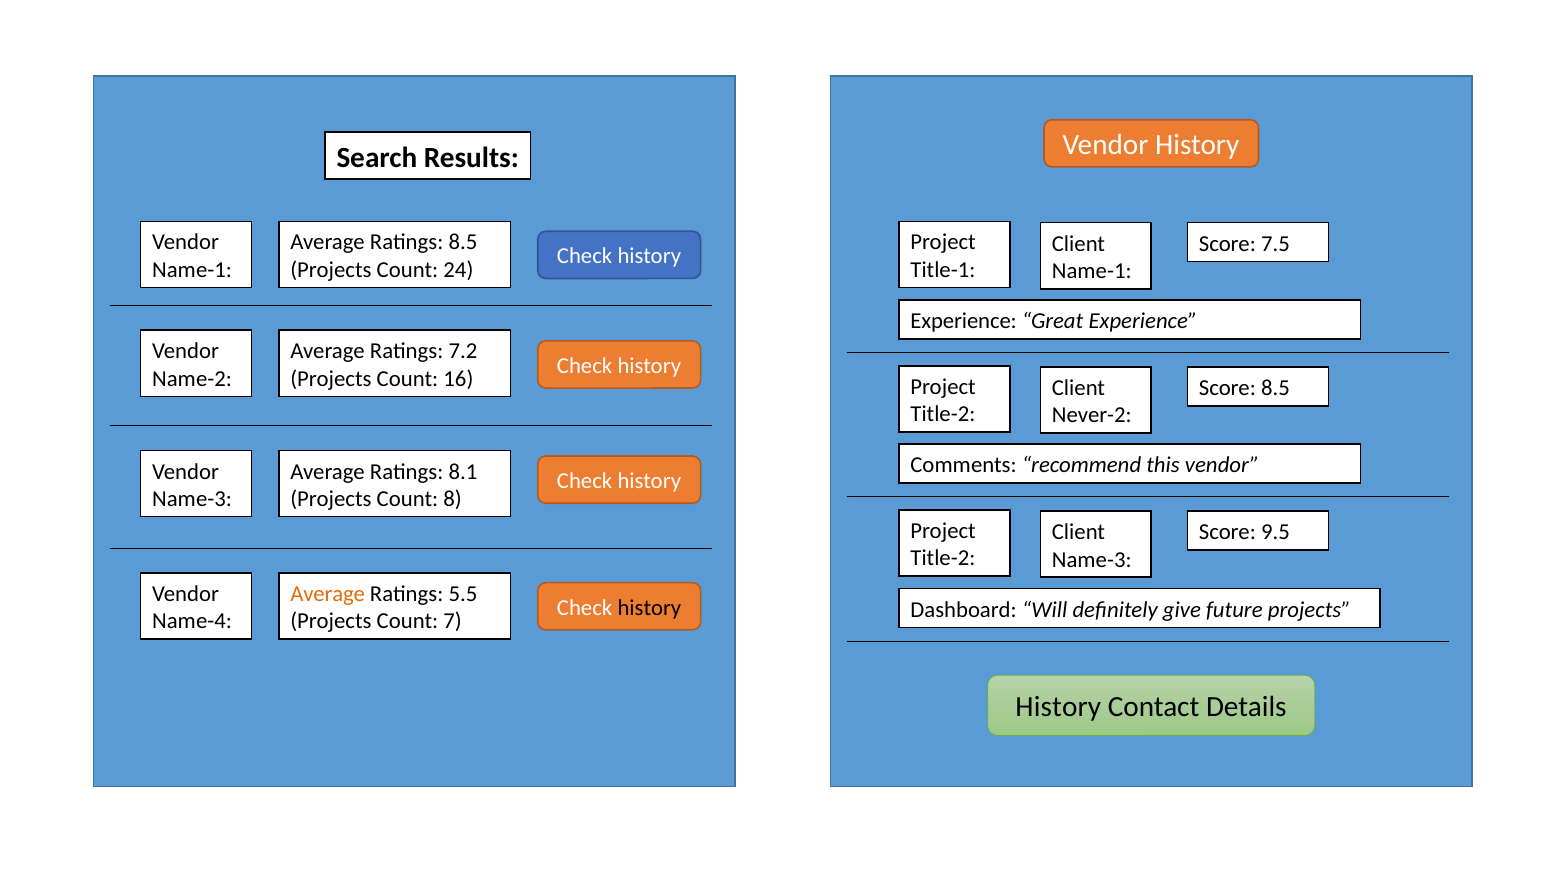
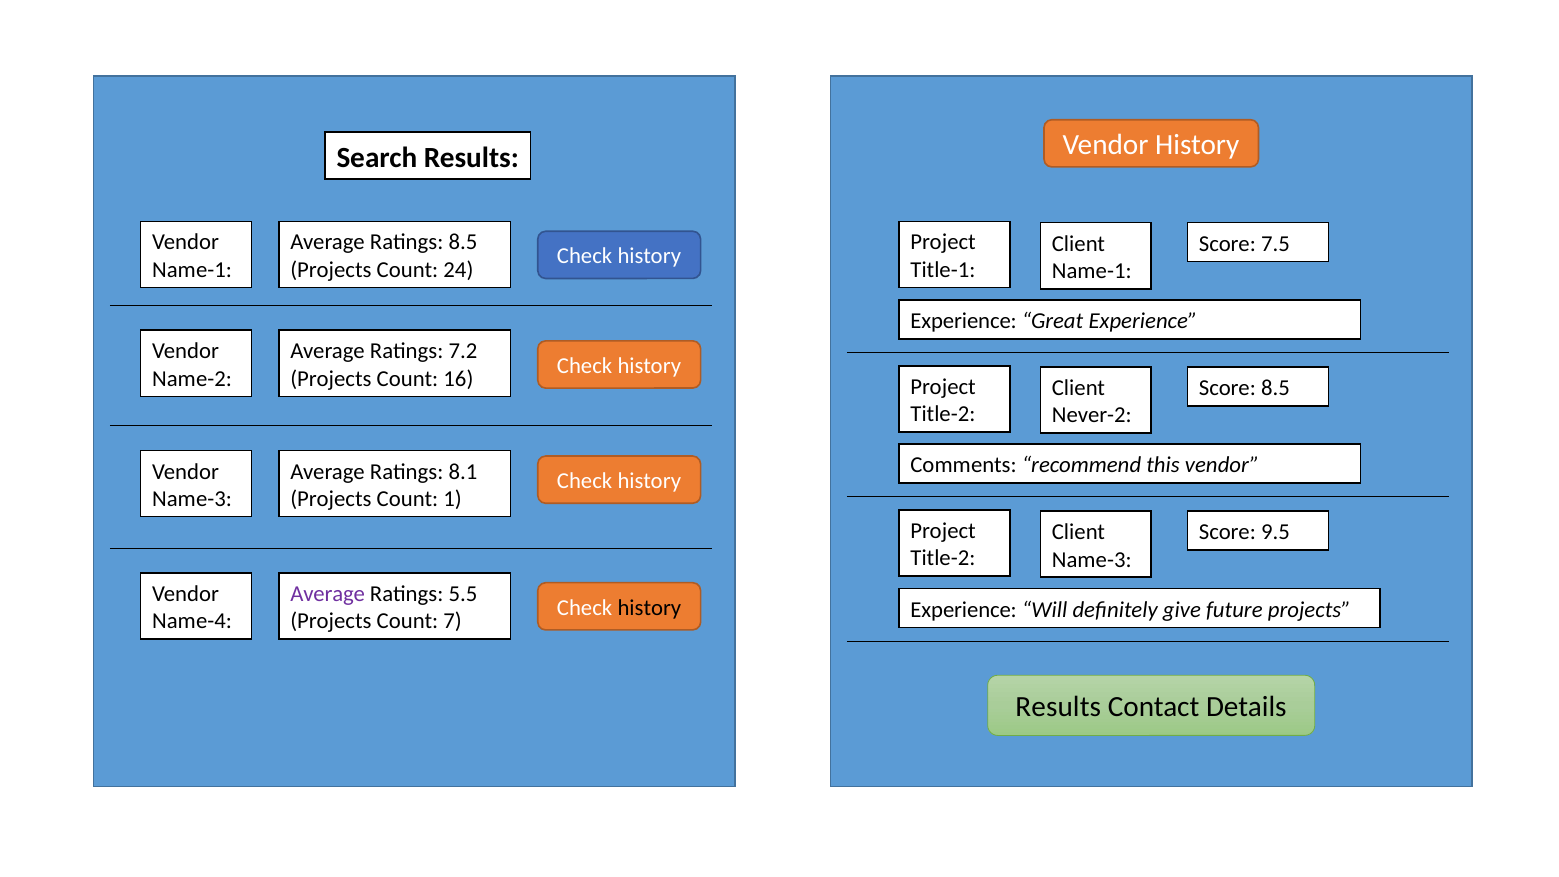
8: 8 -> 1
Average at (328, 594) colour: orange -> purple
Dashboard at (964, 610): Dashboard -> Experience
History at (1058, 707): History -> Results
